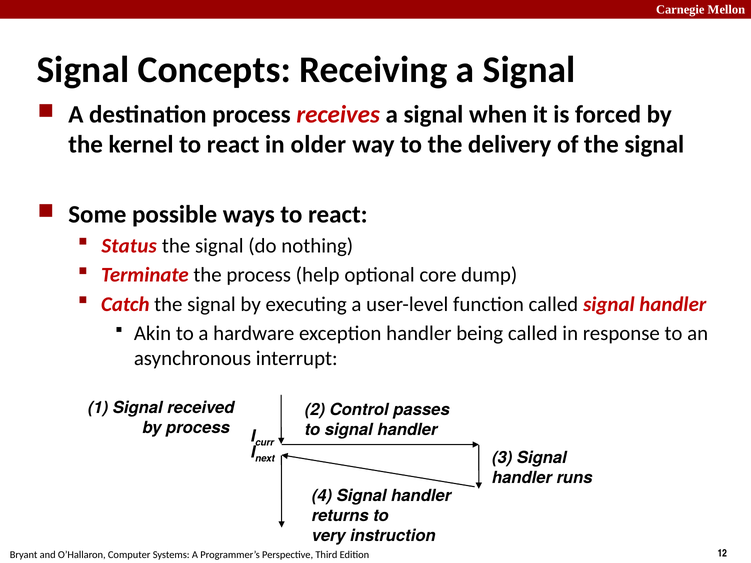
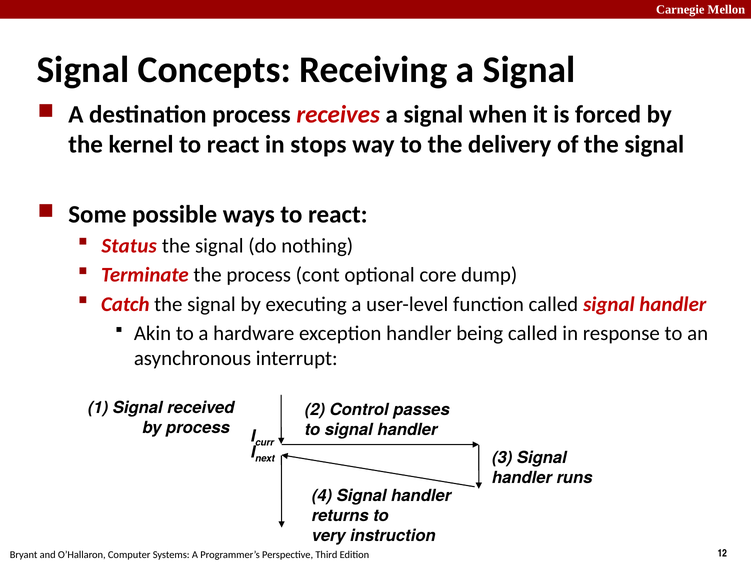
older: older -> stops
help: help -> cont
